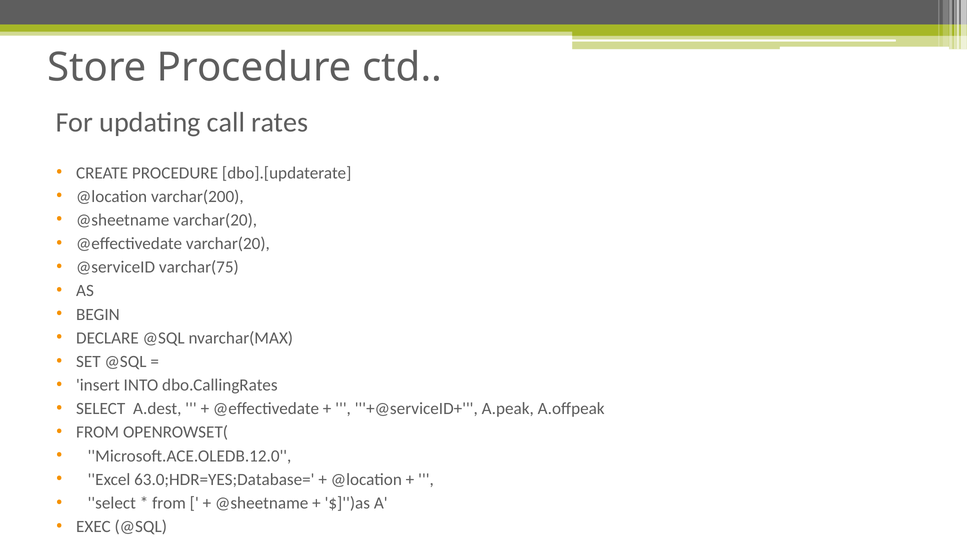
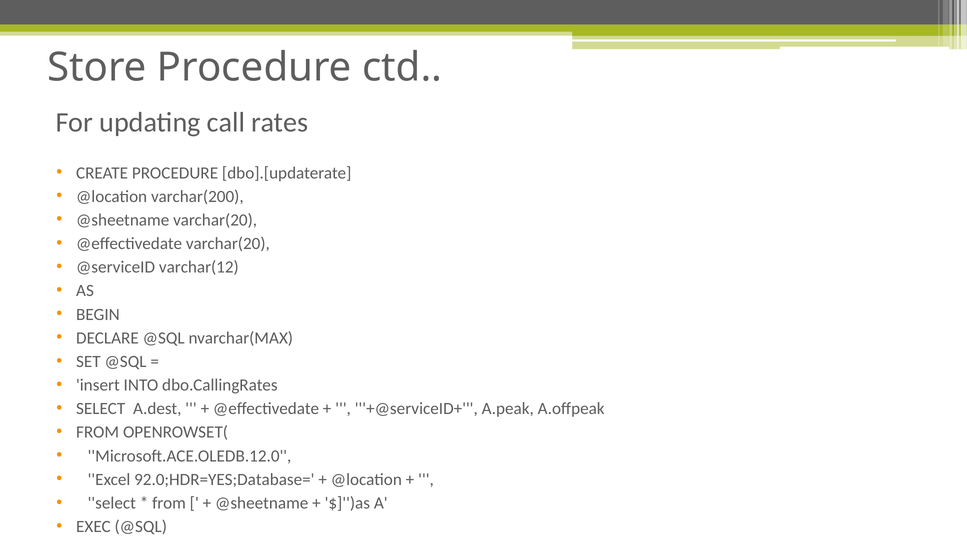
varchar(75: varchar(75 -> varchar(12
63.0;HDR=YES;Database=: 63.0;HDR=YES;Database= -> 92.0;HDR=YES;Database=
